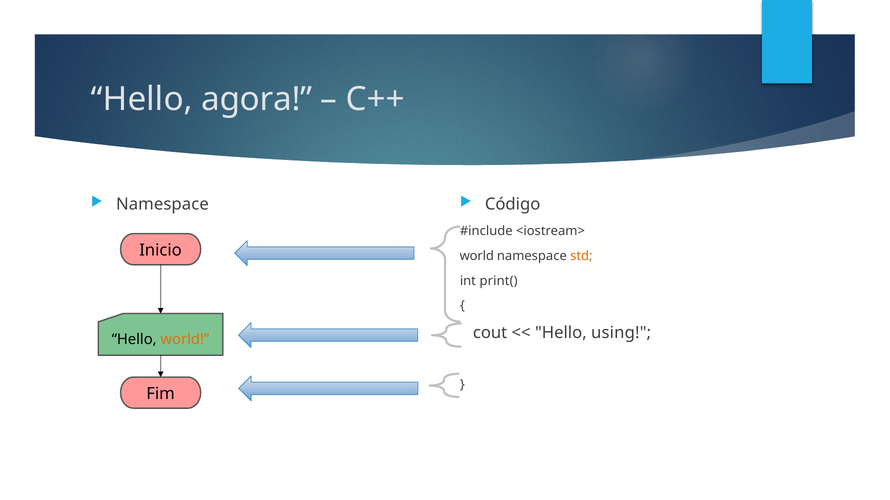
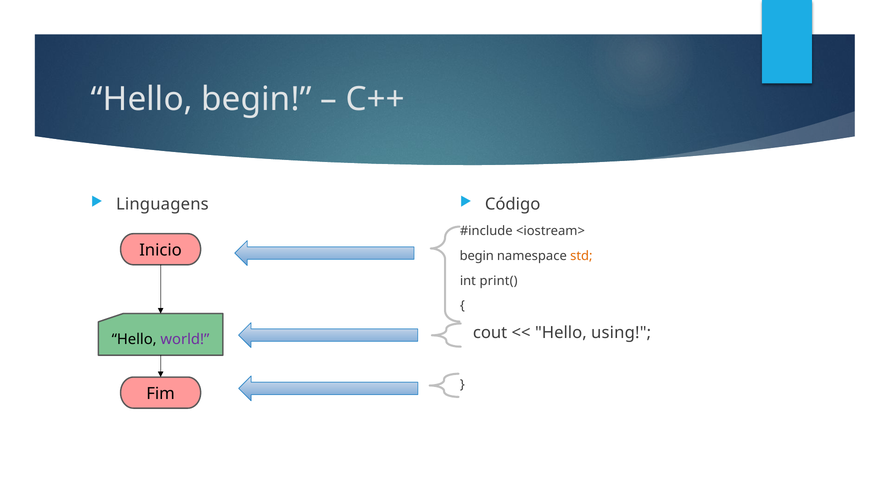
Hello agora: agora -> begin
Namespace at (162, 205): Namespace -> Linguagens
world at (477, 256): world -> begin
world at (185, 340) colour: orange -> purple
